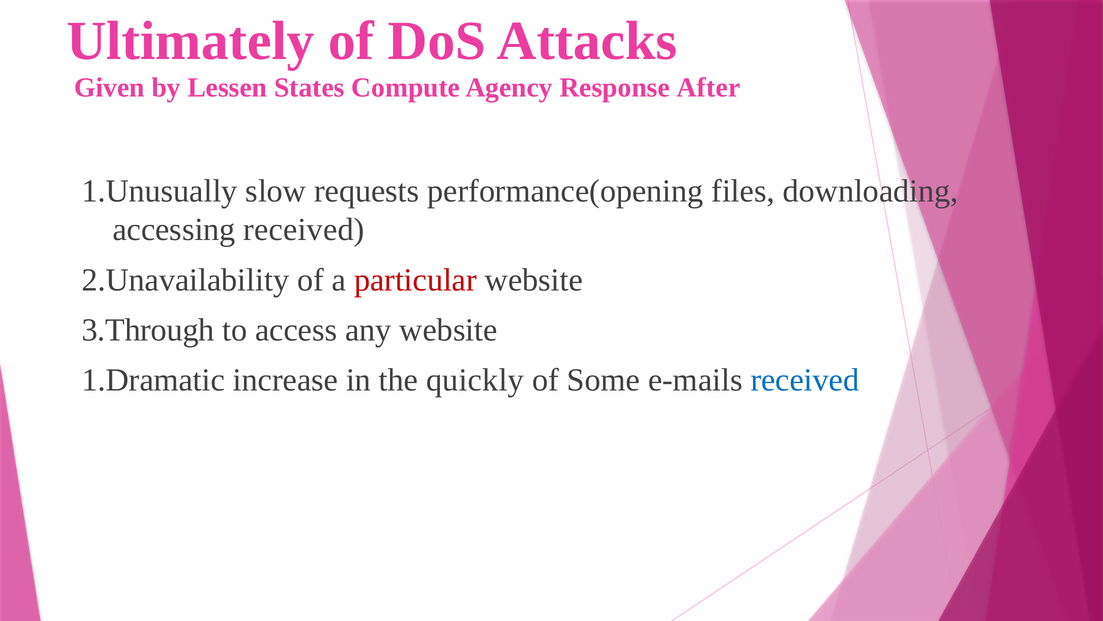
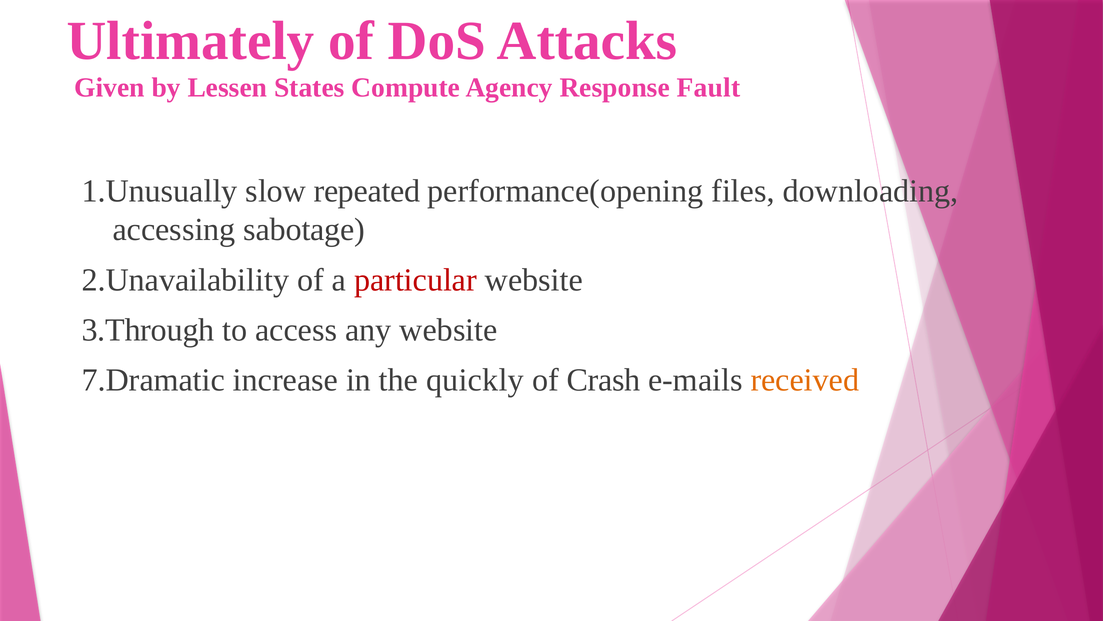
After: After -> Fault
requests: requests -> repeated
accessing received: received -> sabotage
1.Dramatic: 1.Dramatic -> 7.Dramatic
Some: Some -> Crash
received at (805, 380) colour: blue -> orange
